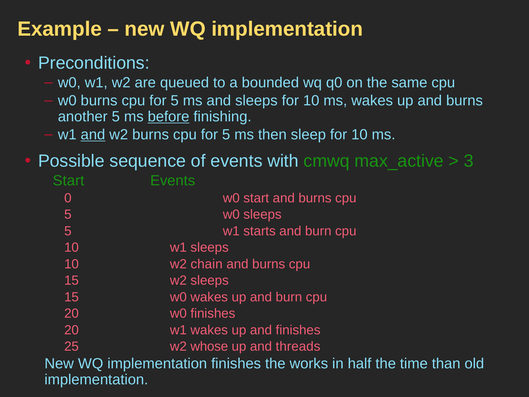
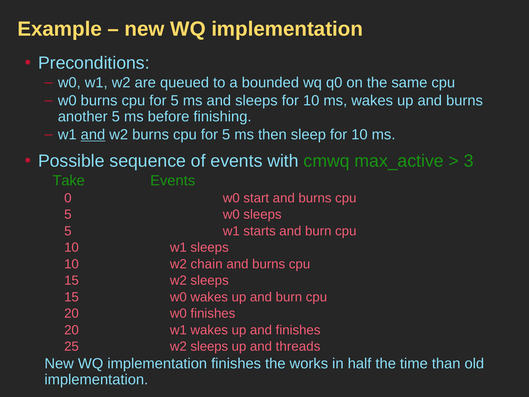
before underline: present -> none
Start at (69, 181): Start -> Take
25 w2 whose: whose -> sleeps
